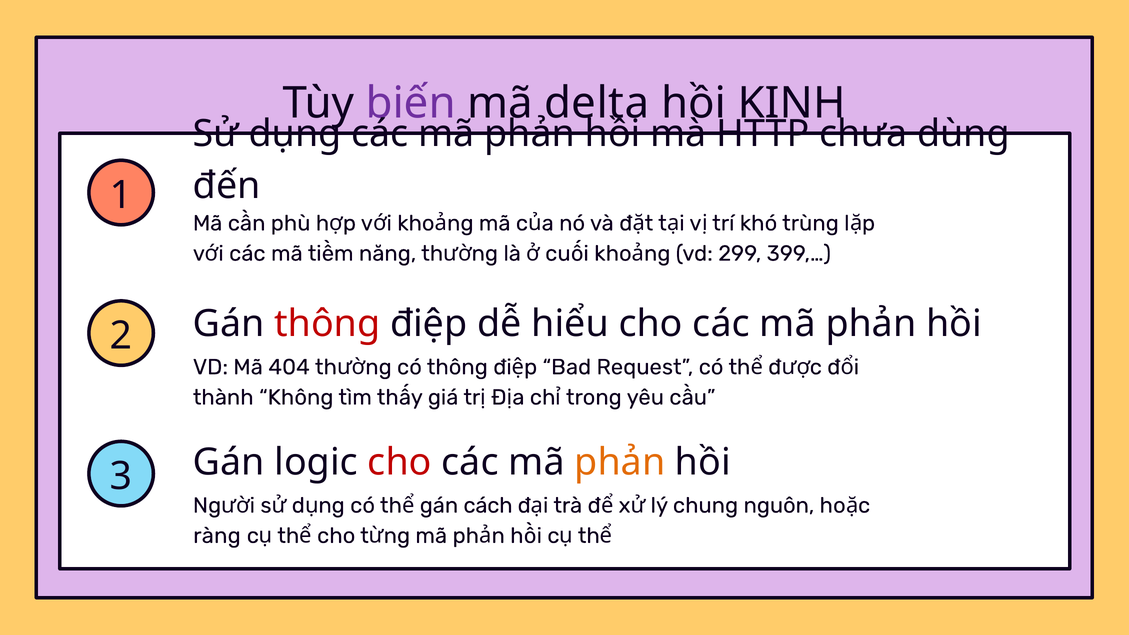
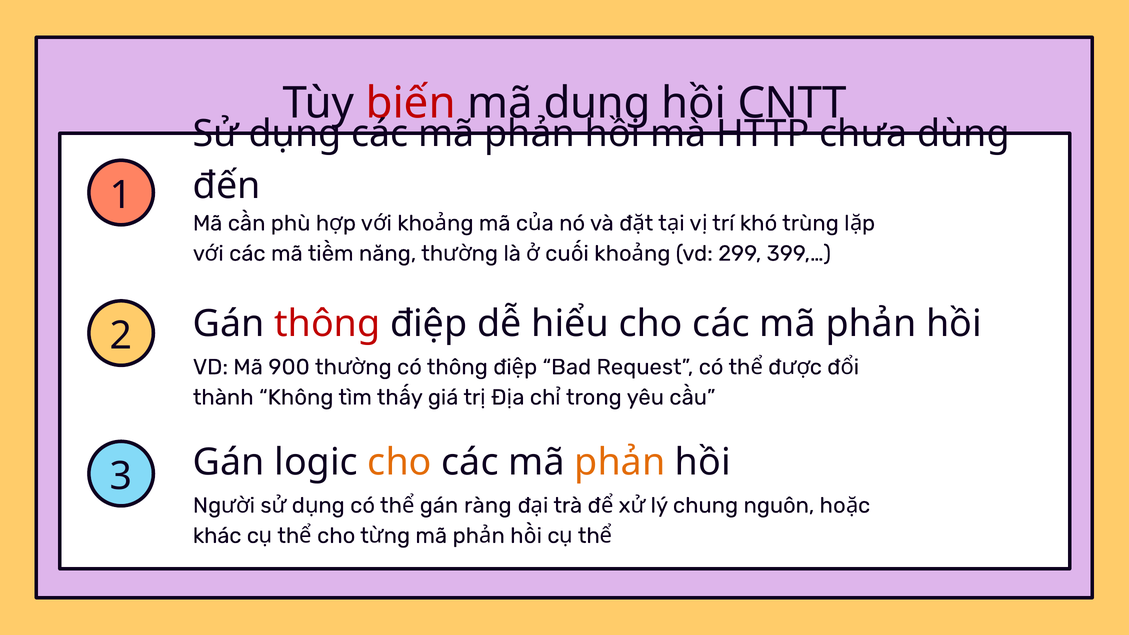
biến colour: purple -> red
delta: delta -> dụng
KINH: KINH -> CNTT
404: 404 -> 900
cho at (400, 462) colour: red -> orange
cách: cách -> ràng
ràng: ràng -> khác
